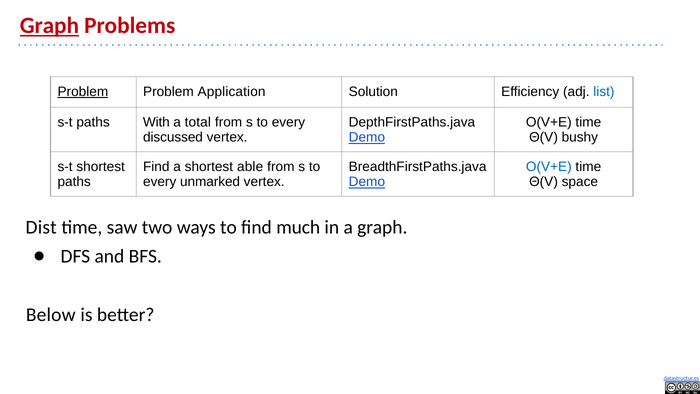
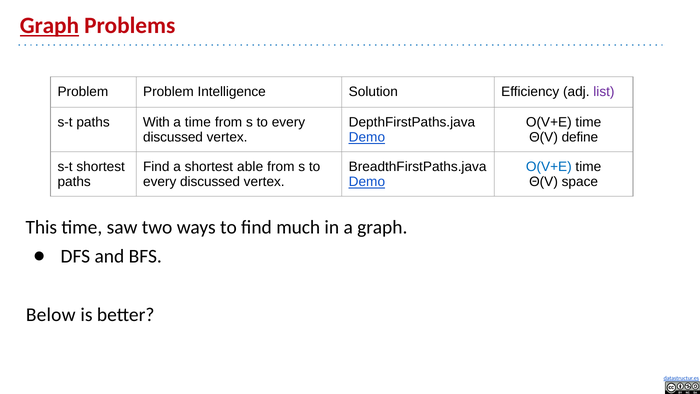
Problem at (83, 92) underline: present -> none
Application: Application -> Intelligence
list colour: blue -> purple
a total: total -> time
bushy: bushy -> define
unmarked at (210, 182): unmarked -> discussed
Dist: Dist -> This
